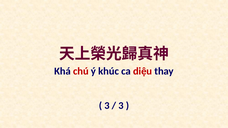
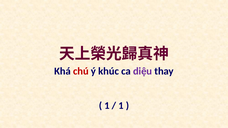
diệu colour: red -> purple
3 at (107, 106): 3 -> 1
3 at (121, 106): 3 -> 1
